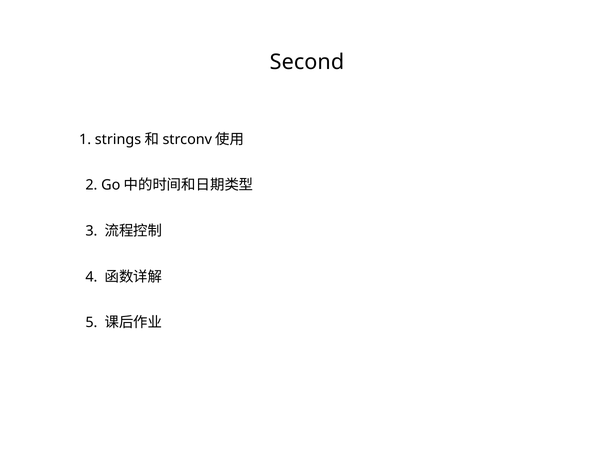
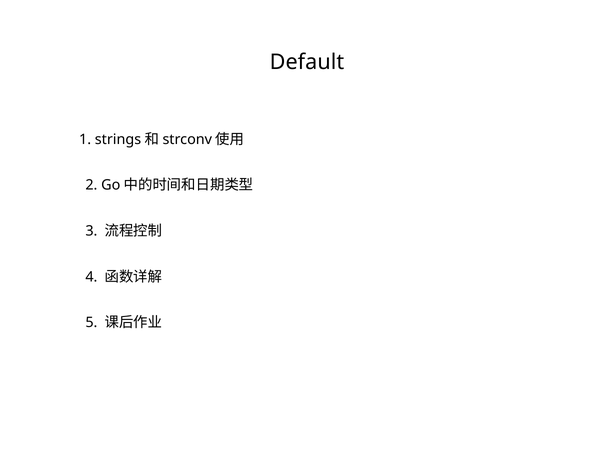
Second: Second -> Default
